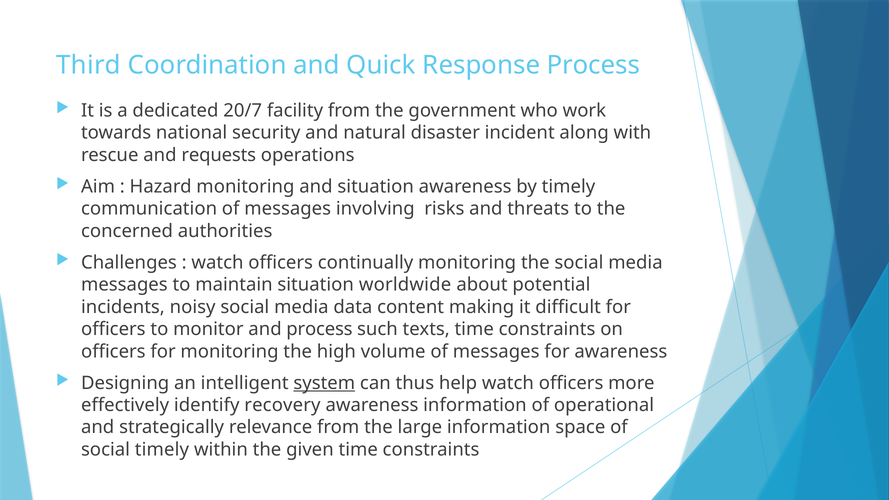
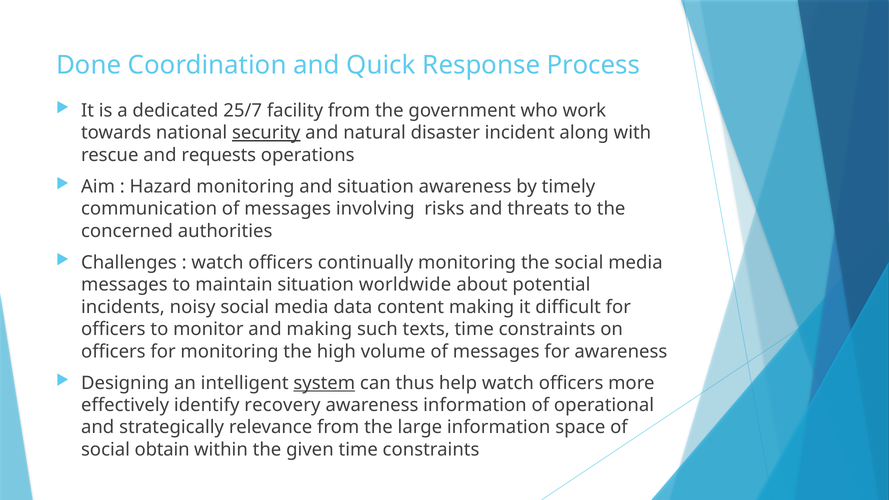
Third: Third -> Done
20/7: 20/7 -> 25/7
security underline: none -> present
and process: process -> making
social timely: timely -> obtain
